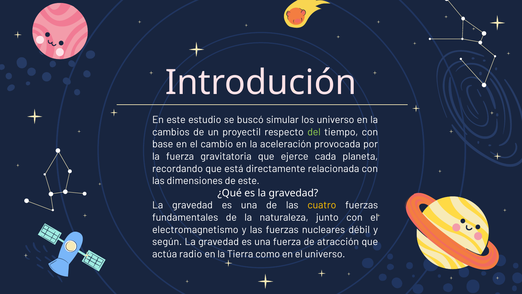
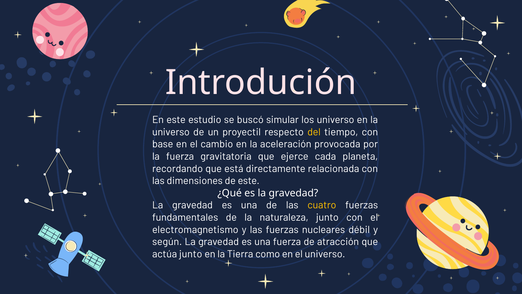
cambios at (171, 132): cambios -> universo
del colour: light green -> yellow
actúa radio: radio -> junto
